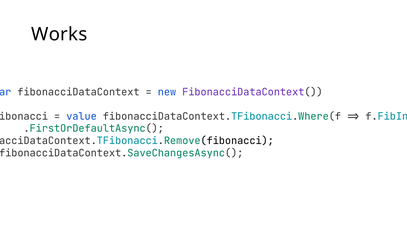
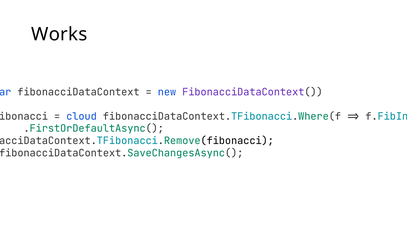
value: value -> cloud
